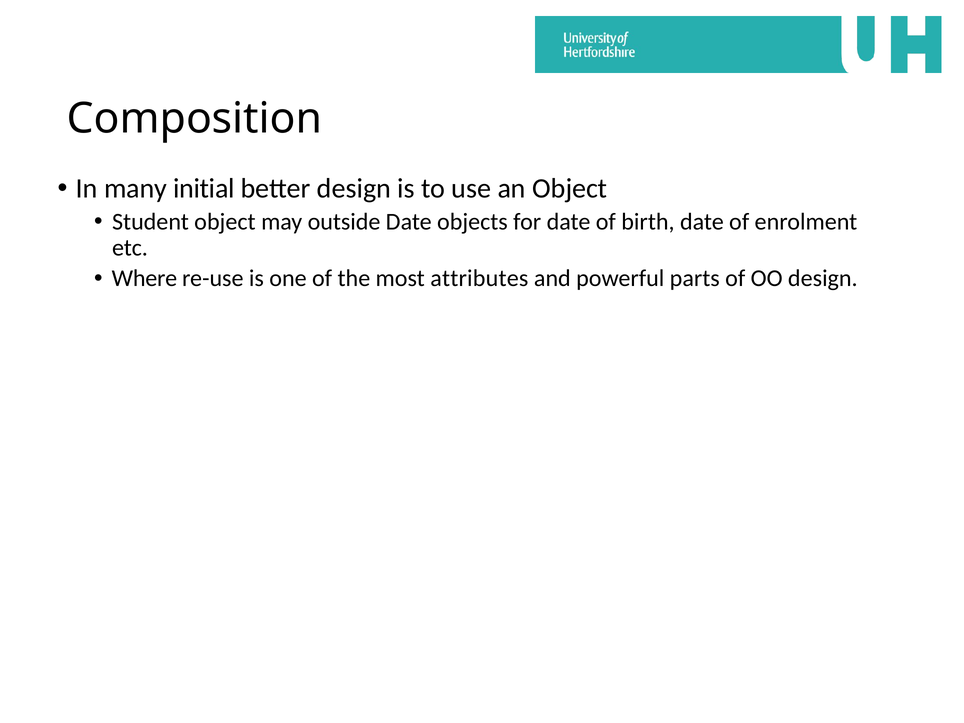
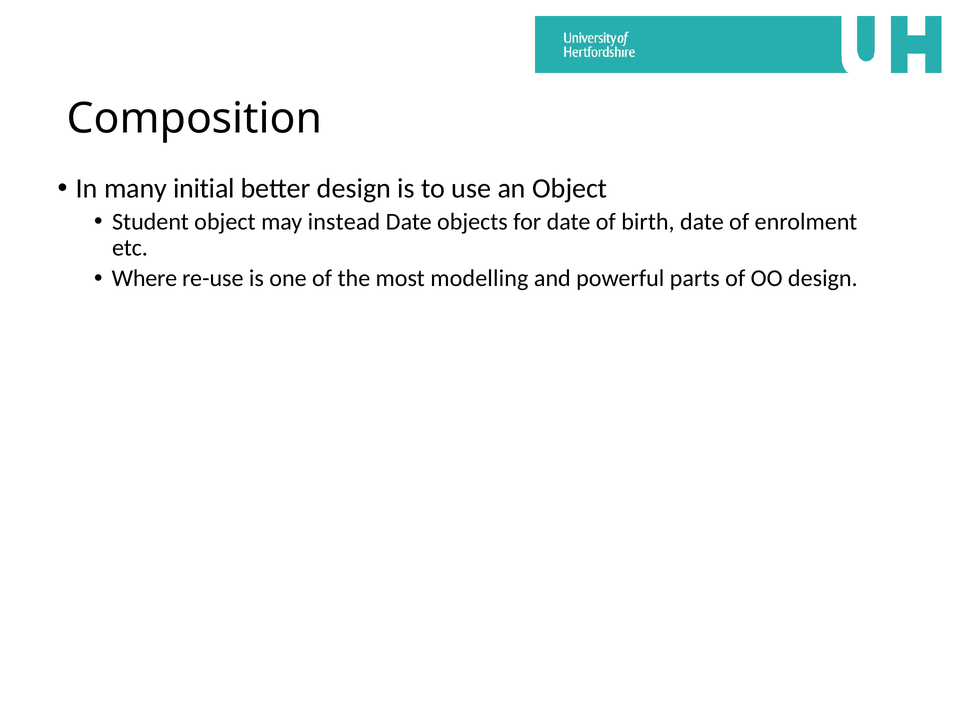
outside: outside -> instead
attributes: attributes -> modelling
